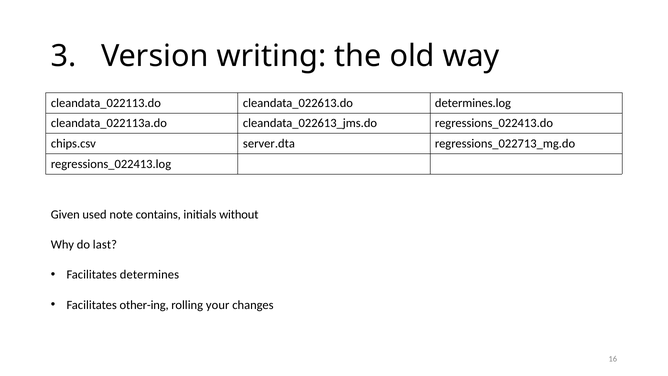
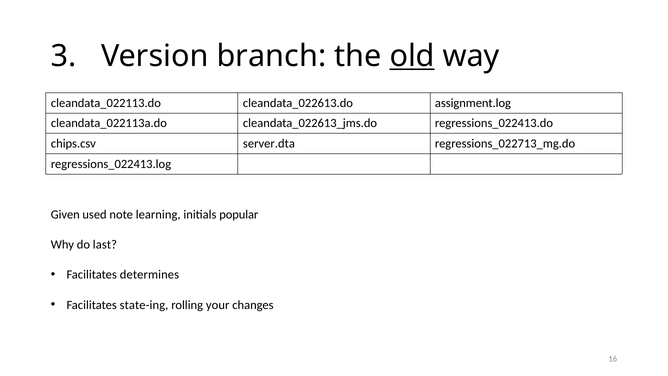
writing: writing -> branch
old underline: none -> present
determines.log: determines.log -> assignment.log
contains: contains -> learning
without: without -> popular
other-ing: other-ing -> state-ing
